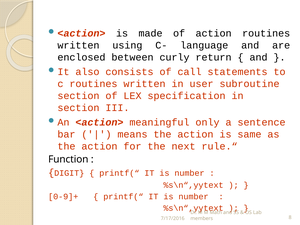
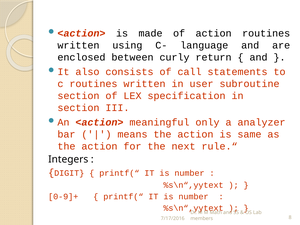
sentence: sentence -> analyzer
Function: Function -> Integers
